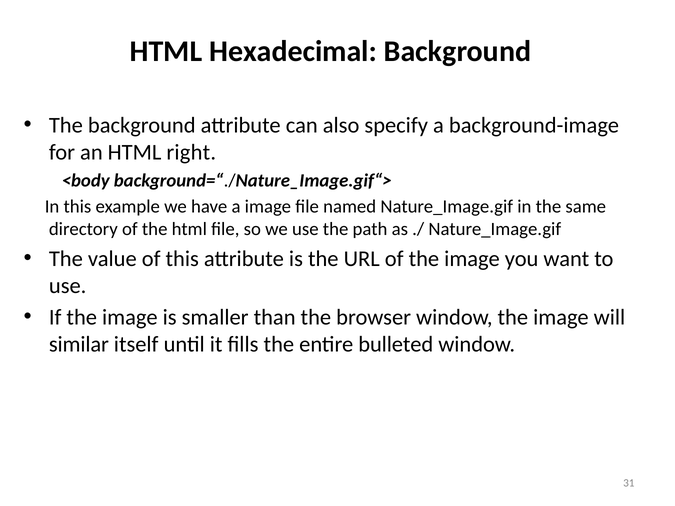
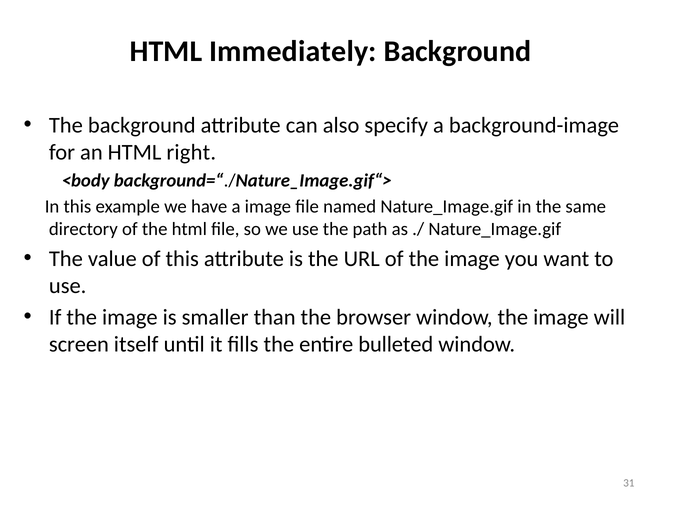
Hexadecimal: Hexadecimal -> Immediately
similar: similar -> screen
